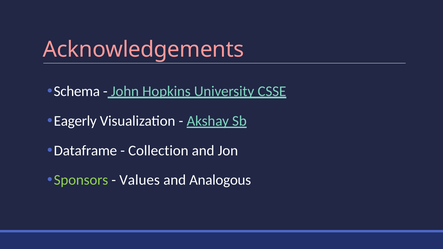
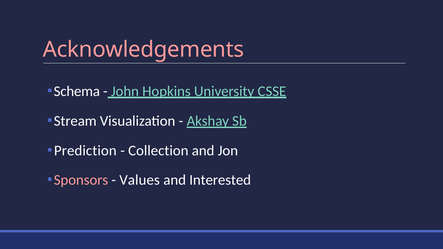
Eagerly: Eagerly -> Stream
Dataframe: Dataframe -> Prediction
Sponsors colour: light green -> pink
Analogous: Analogous -> Interested
